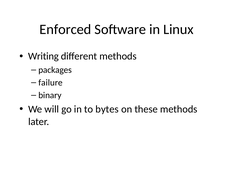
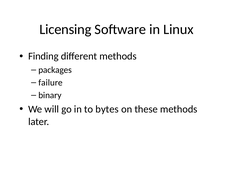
Enforced: Enforced -> Licensing
Writing: Writing -> Finding
